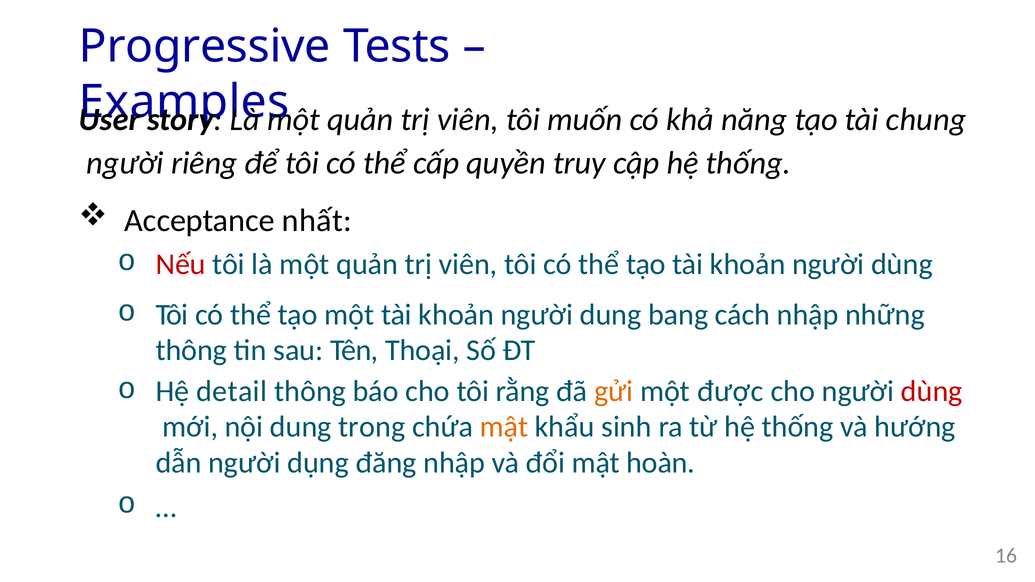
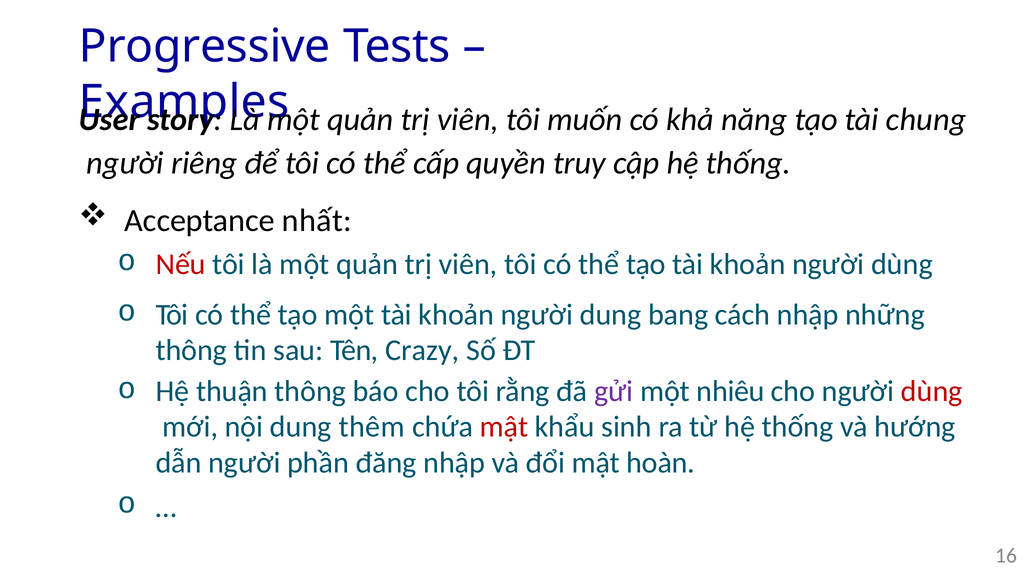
Thoại: Thoại -> Crazy
detail: detail -> thuận
gửi colour: orange -> purple
được: được -> nhiêu
trong: trong -> thêm
mật at (504, 427) colour: orange -> red
dụng: dụng -> phần
